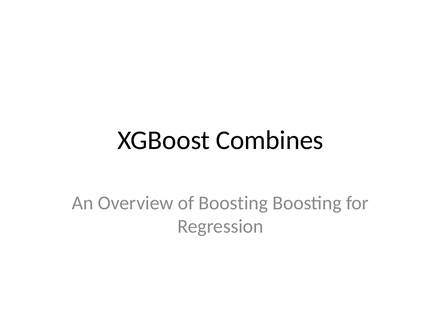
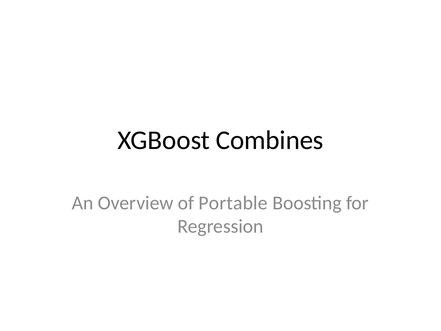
of Boosting: Boosting -> Portable
